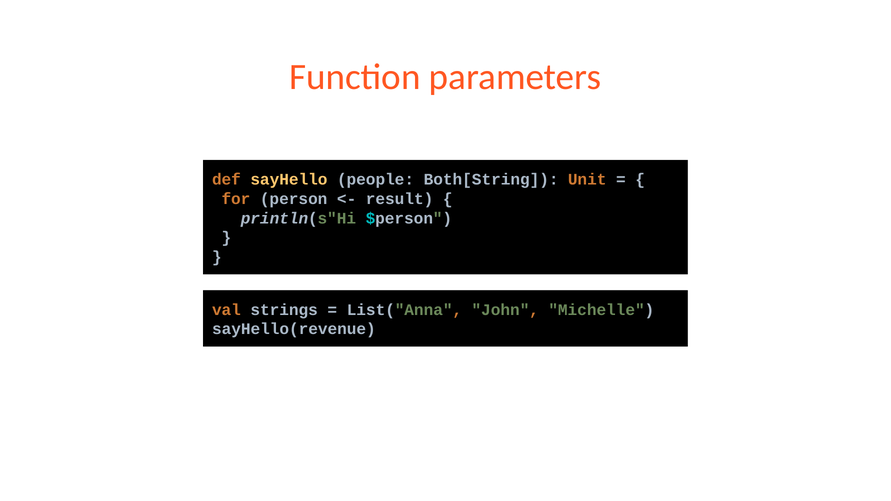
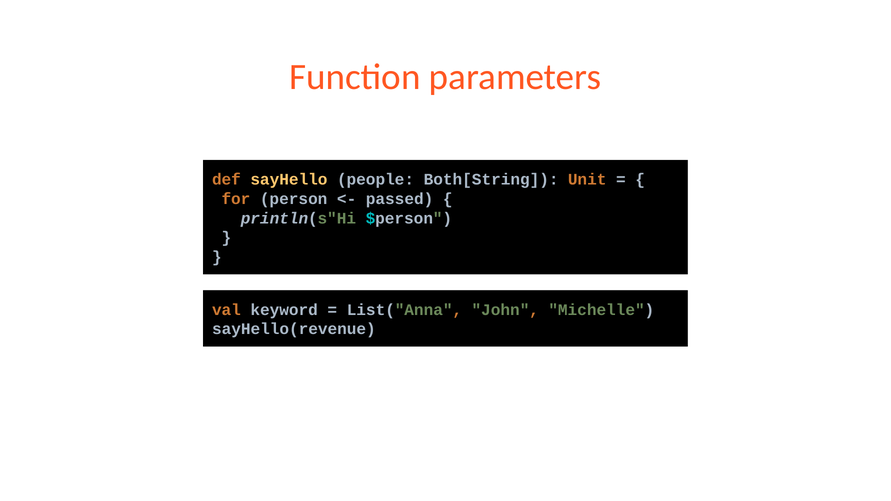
result: result -> passed
strings: strings -> keyword
